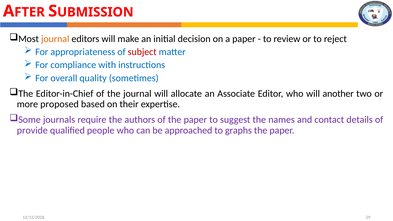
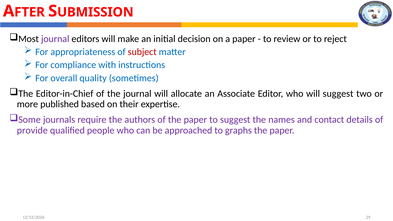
journal at (55, 39) colour: orange -> purple
will another: another -> suggest
proposed: proposed -> published
